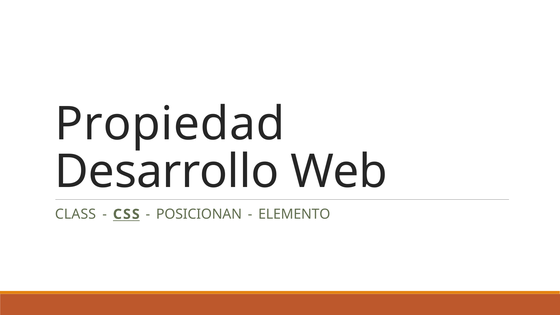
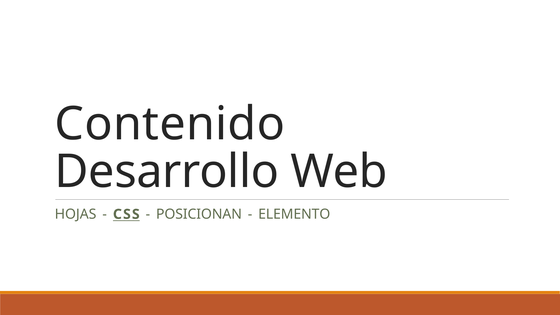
Propiedad: Propiedad -> Contenido
CLASS: CLASS -> HOJAS
